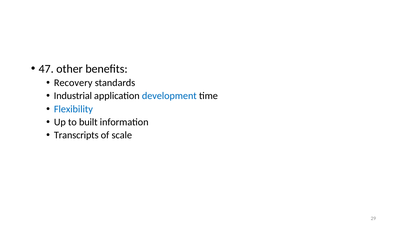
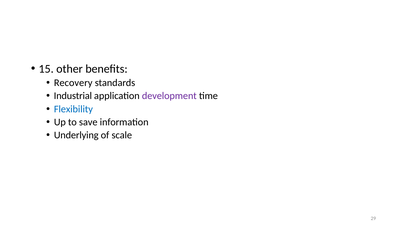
47: 47 -> 15
development colour: blue -> purple
built: built -> save
Transcripts: Transcripts -> Underlying
